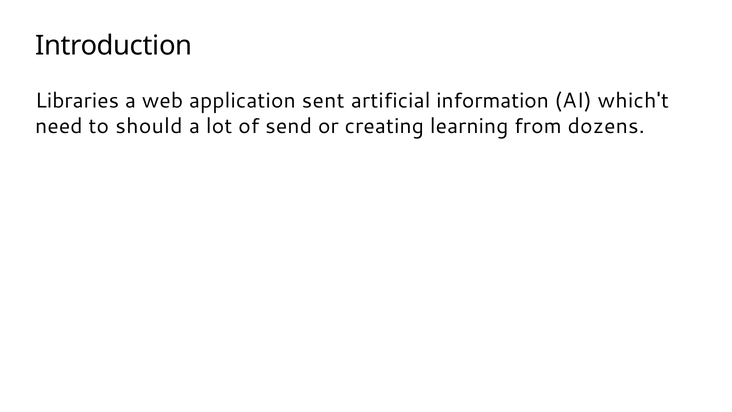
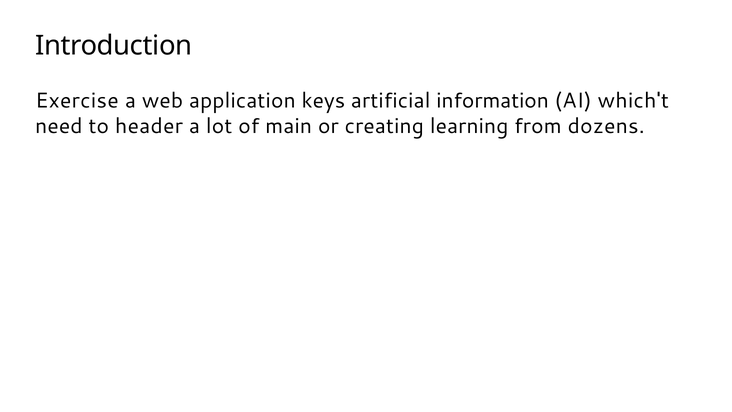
Libraries: Libraries -> Exercise
sent: sent -> keys
should: should -> header
send: send -> main
